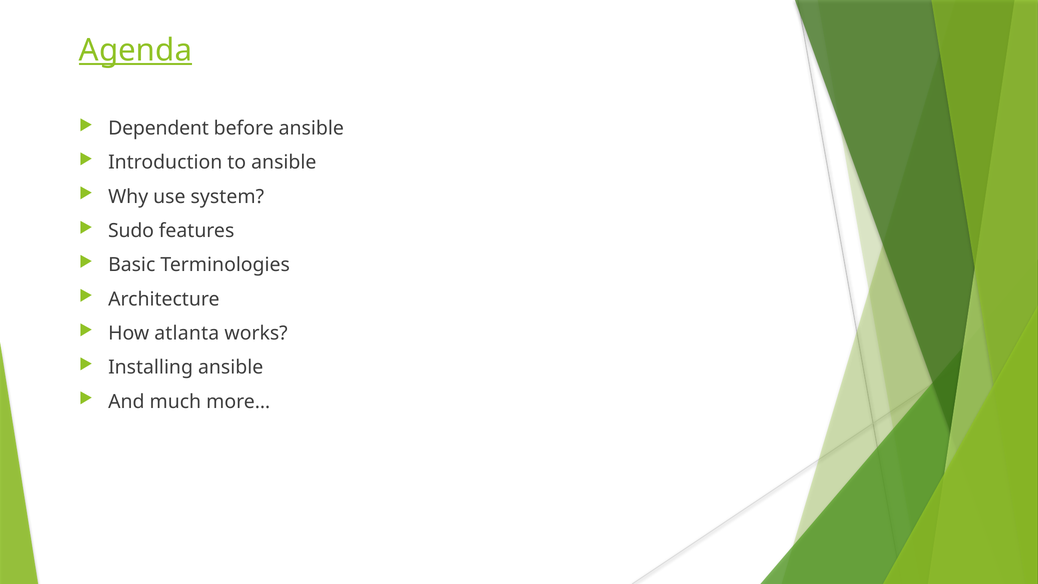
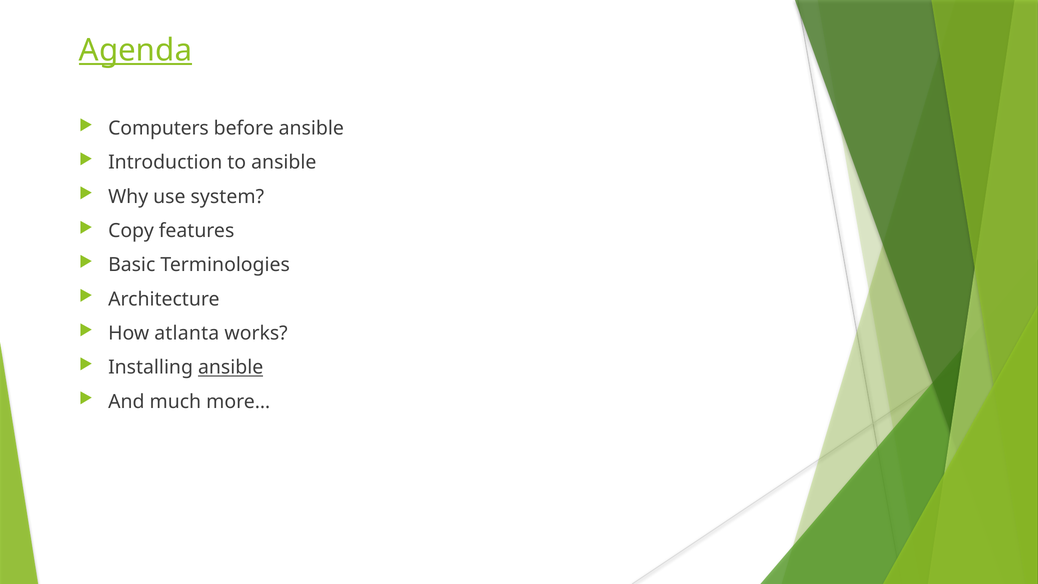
Dependent: Dependent -> Computers
Sudo: Sudo -> Copy
ansible at (231, 367) underline: none -> present
